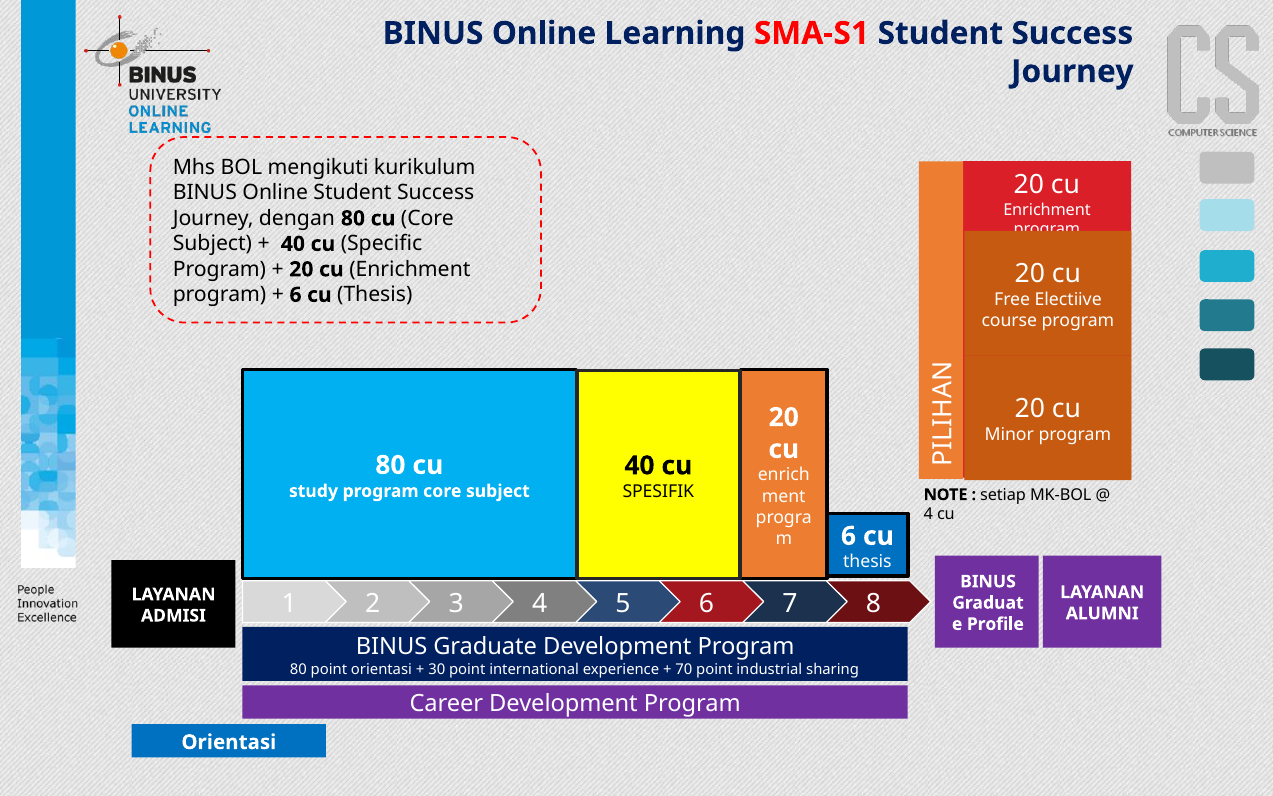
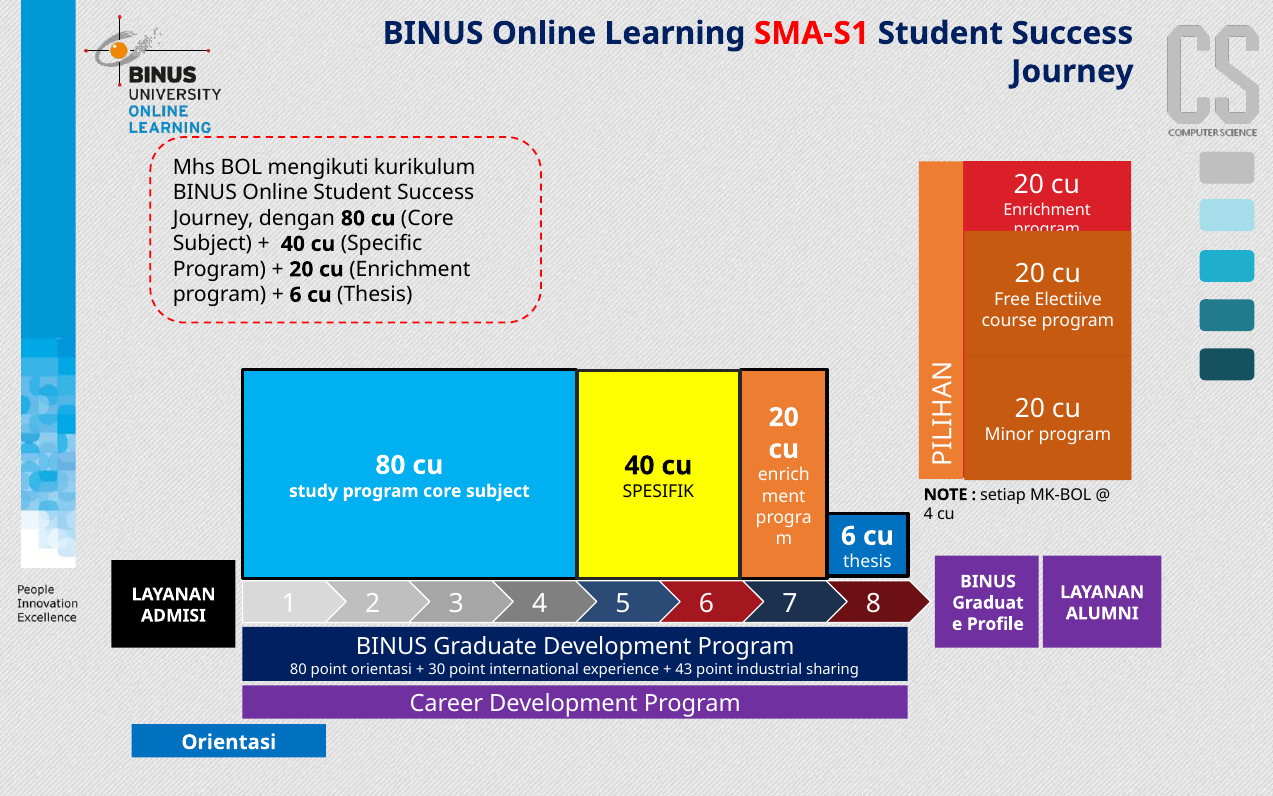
70: 70 -> 43
